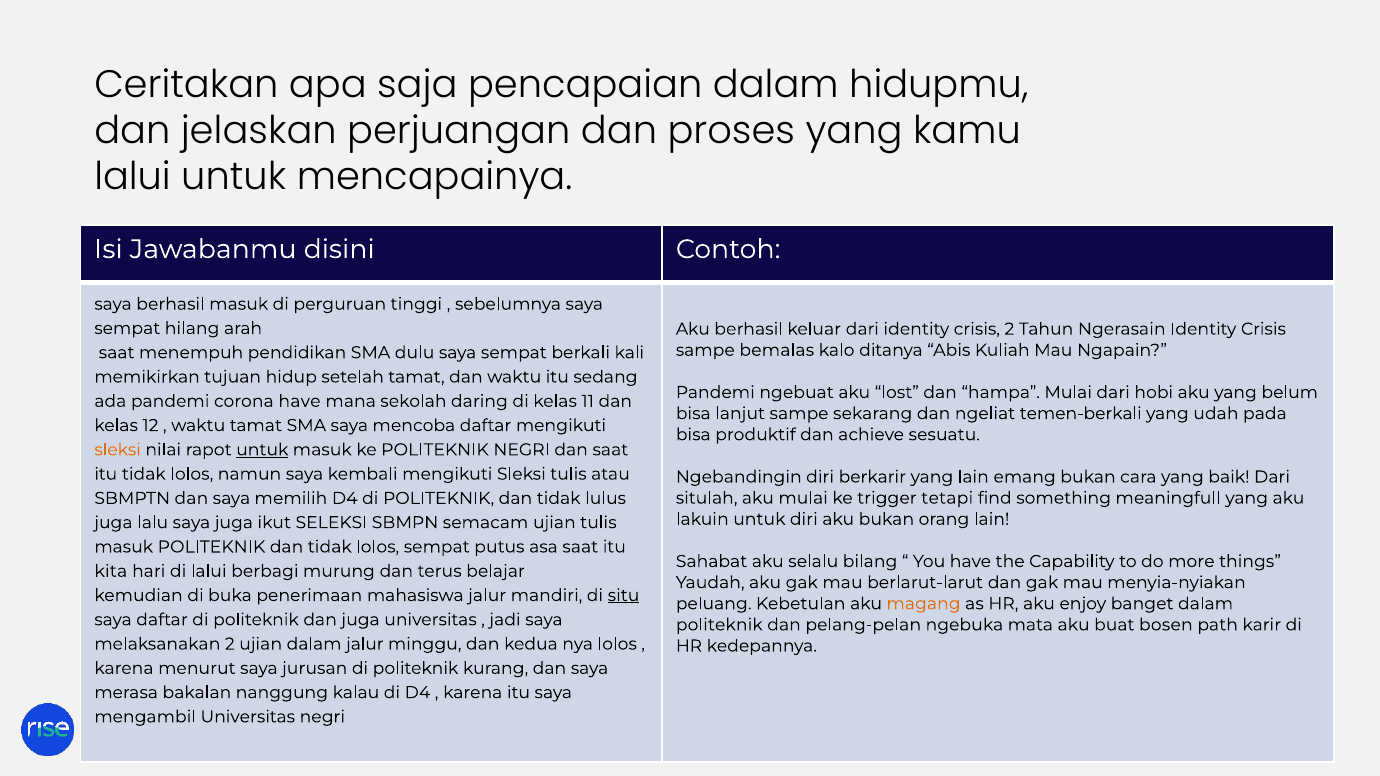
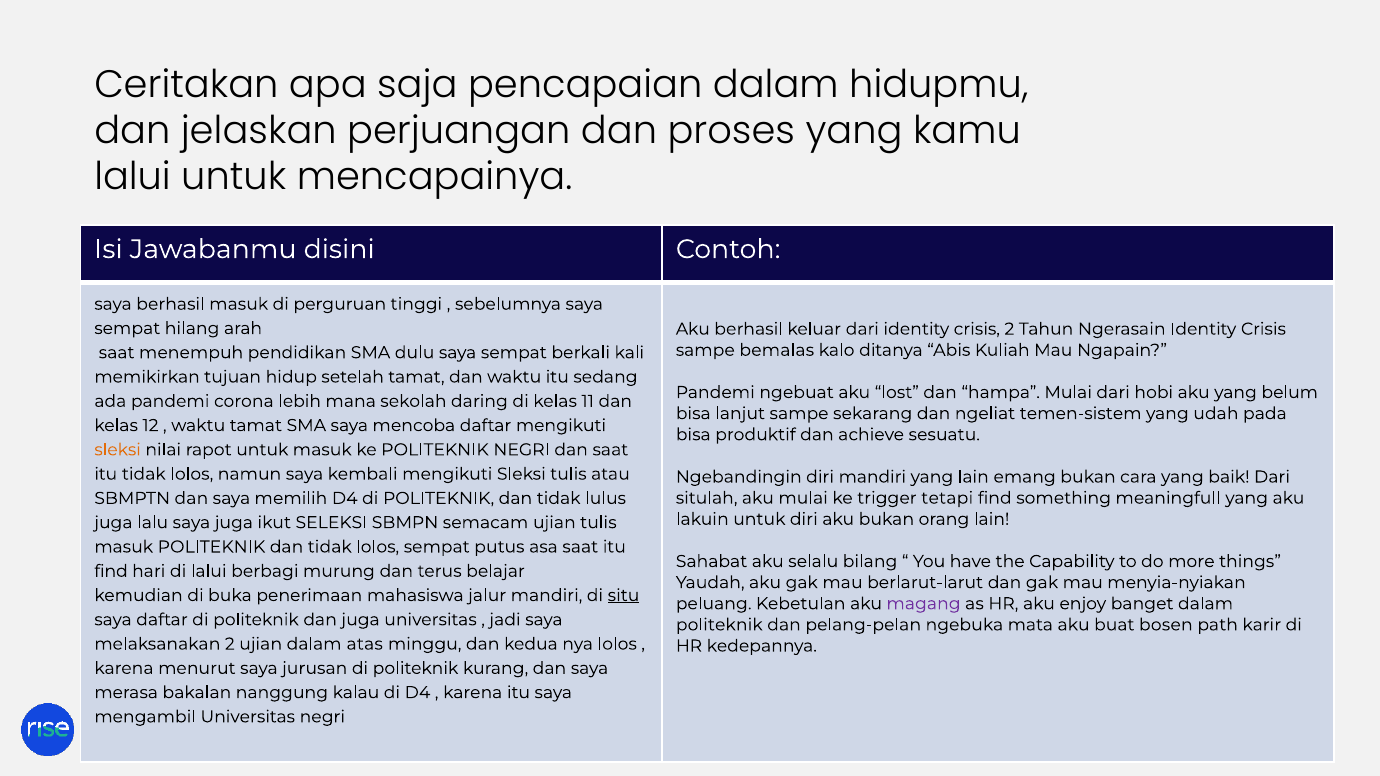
corona have: have -> lebih
temen-berkali: temen-berkali -> temen-sistem
untuk at (262, 450) underline: present -> none
diri berkarir: berkarir -> mandiri
kita at (111, 571): kita -> find
magang colour: orange -> purple
dalam jalur: jalur -> atas
